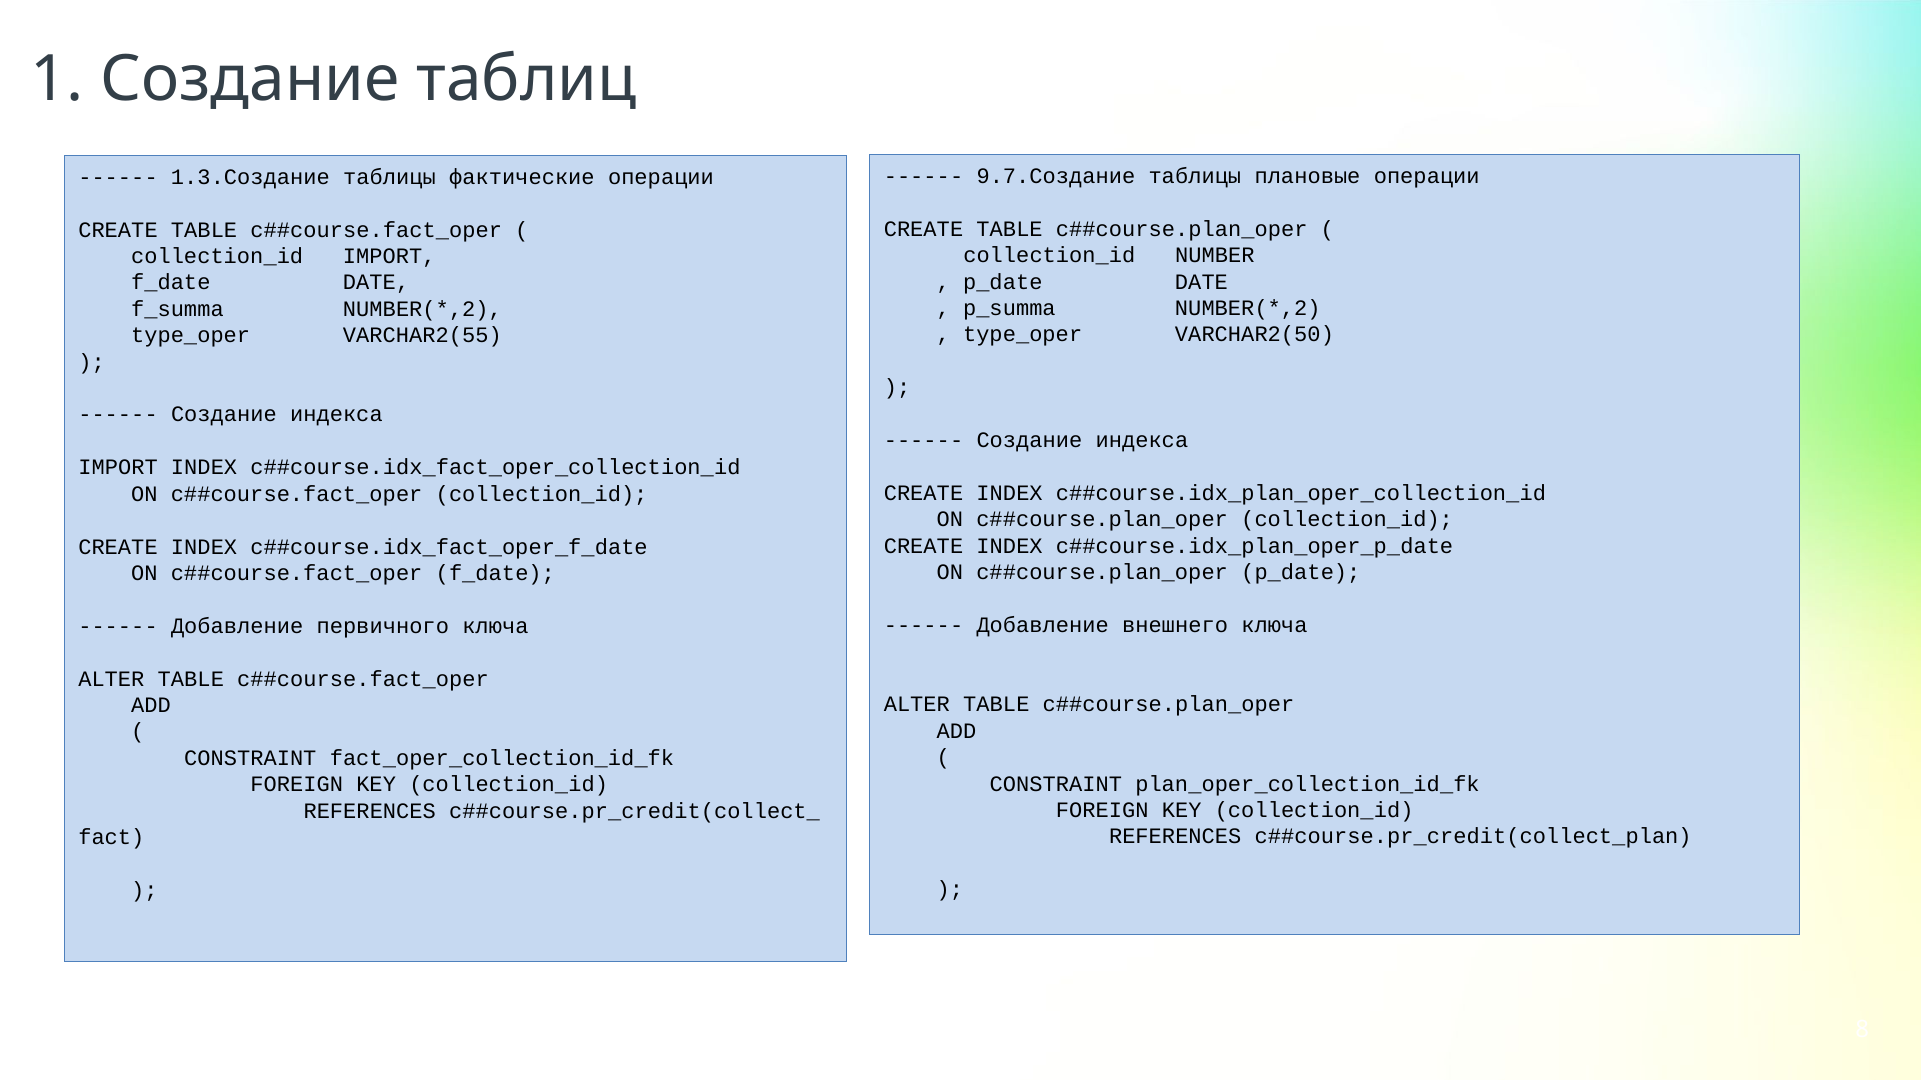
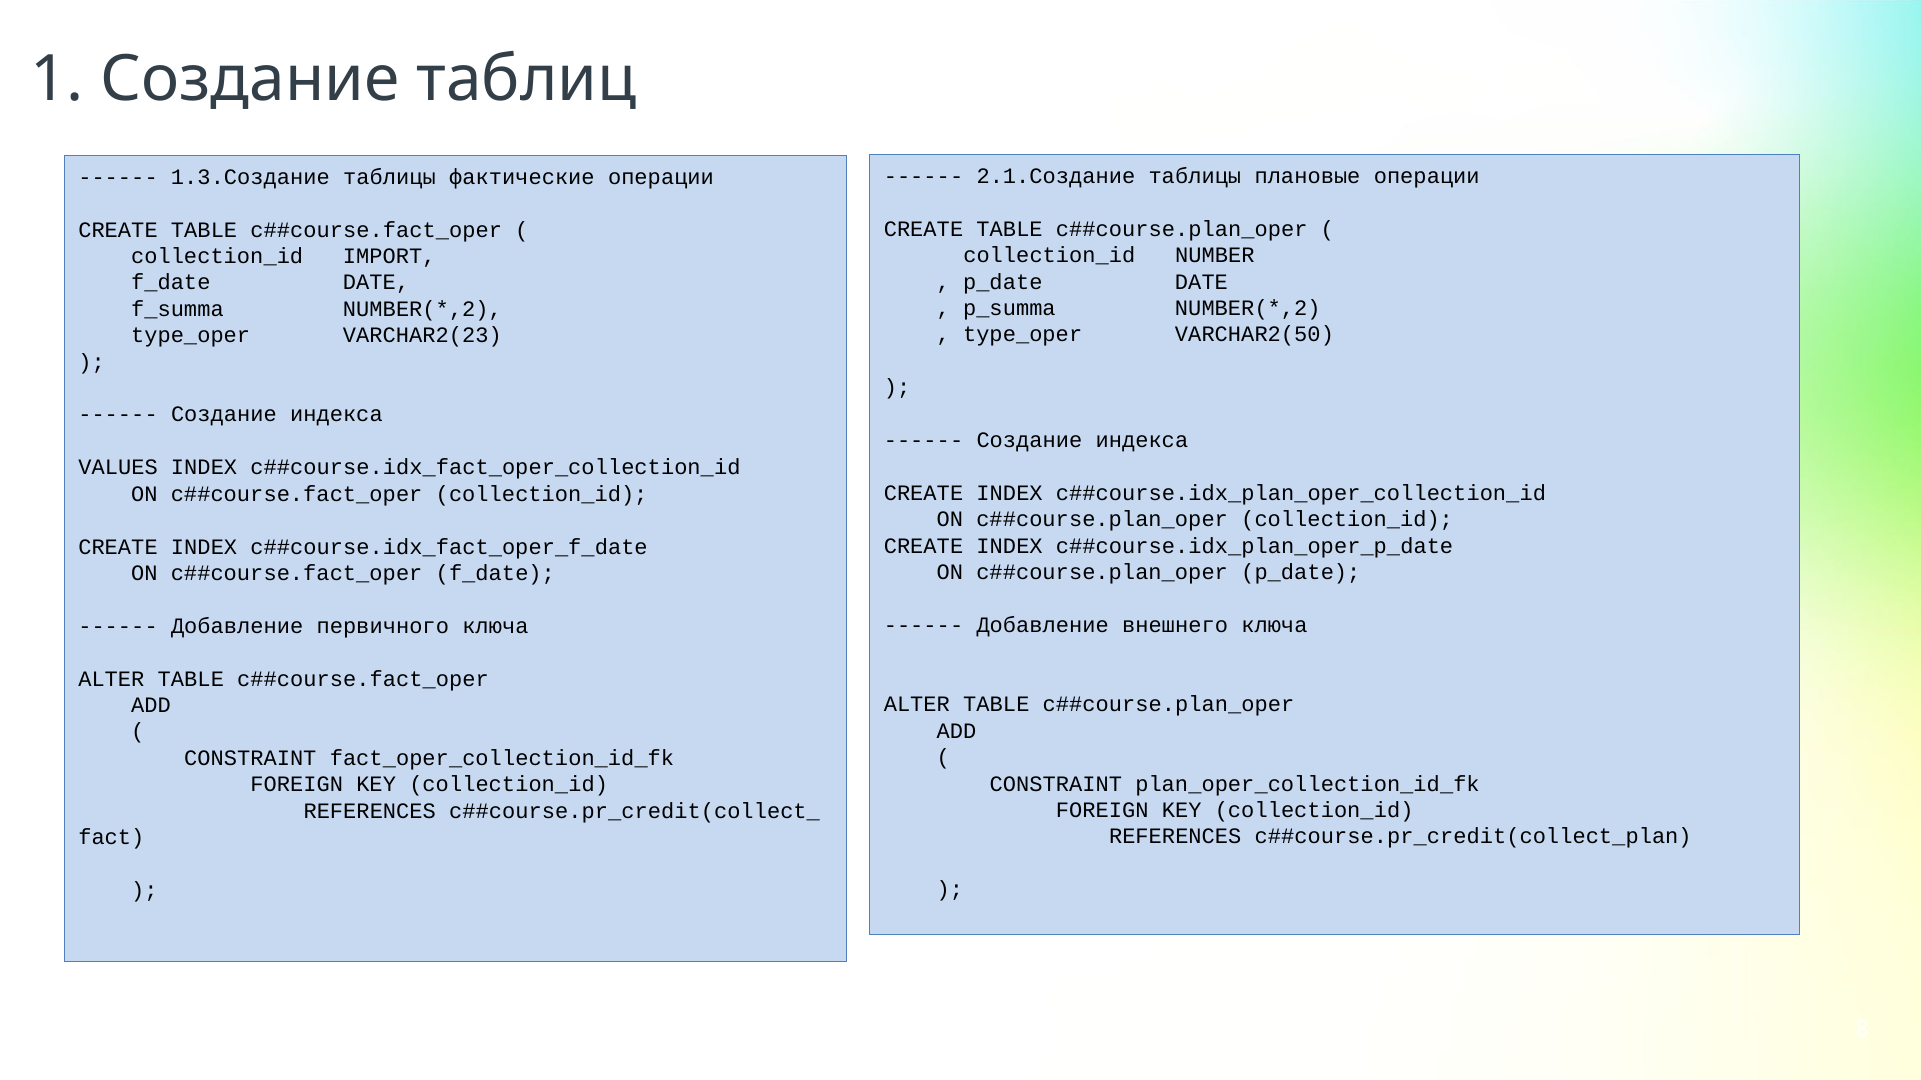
9.7.Создание: 9.7.Создание -> 2.1.Создание
VARCHAR2(55: VARCHAR2(55 -> VARCHAR2(23
IMPORT at (118, 468): IMPORT -> VALUES
